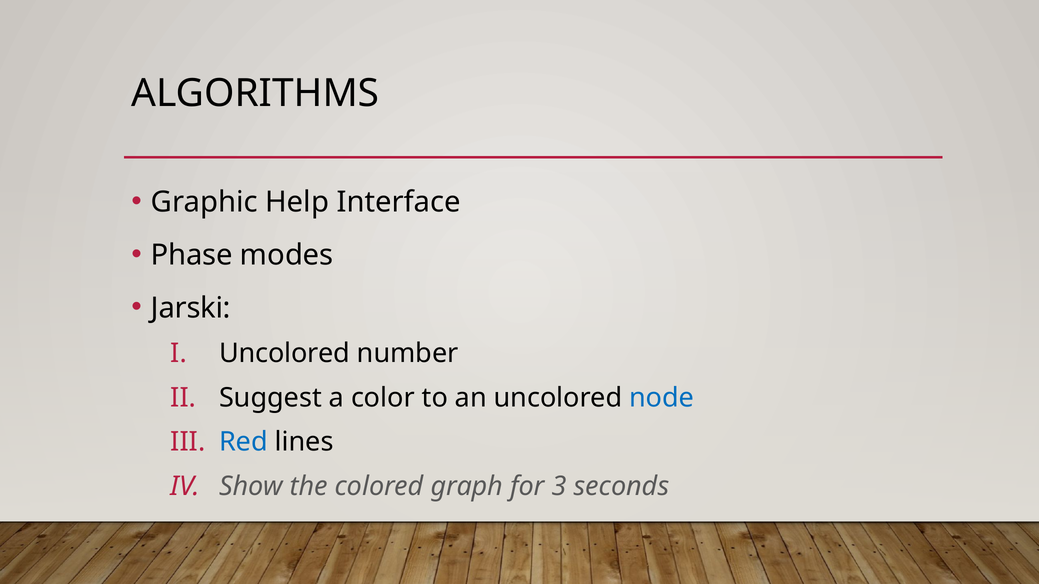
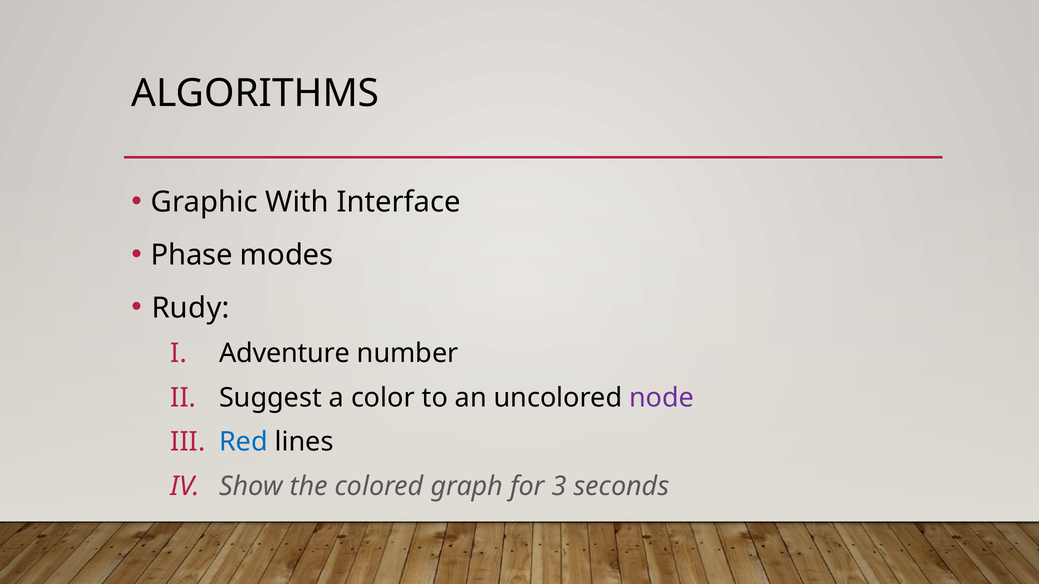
Help: Help -> With
Jarski: Jarski -> Rudy
Uncolored at (285, 354): Uncolored -> Adventure
node colour: blue -> purple
